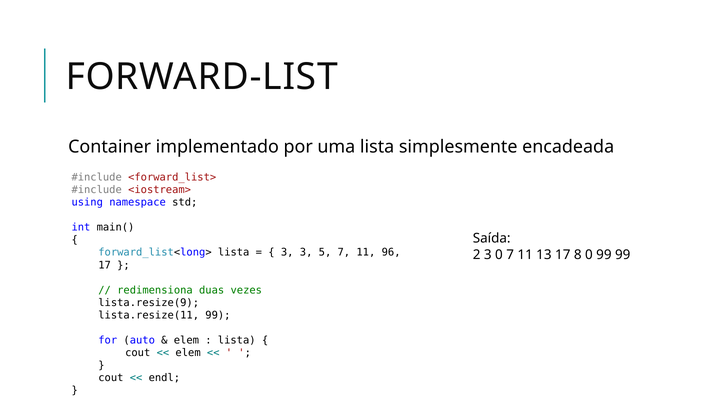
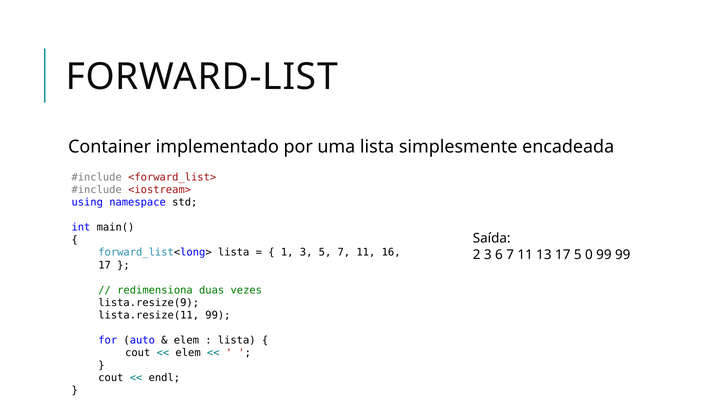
3 at (287, 252): 3 -> 1
96: 96 -> 16
3 0: 0 -> 6
17 8: 8 -> 5
